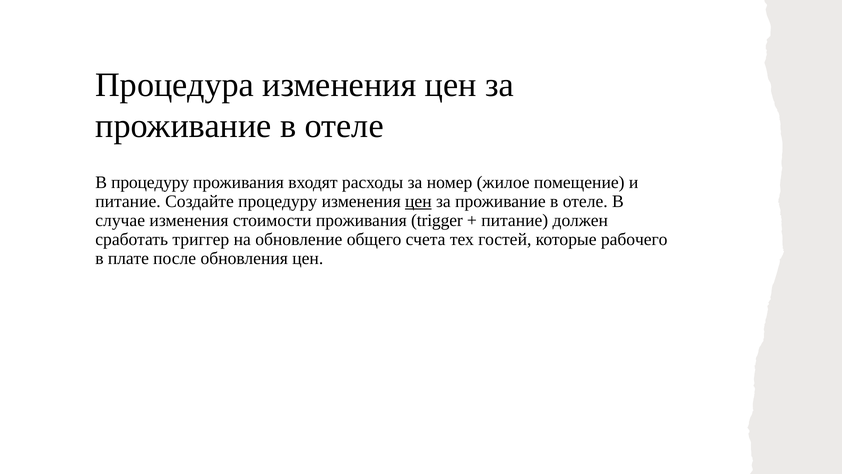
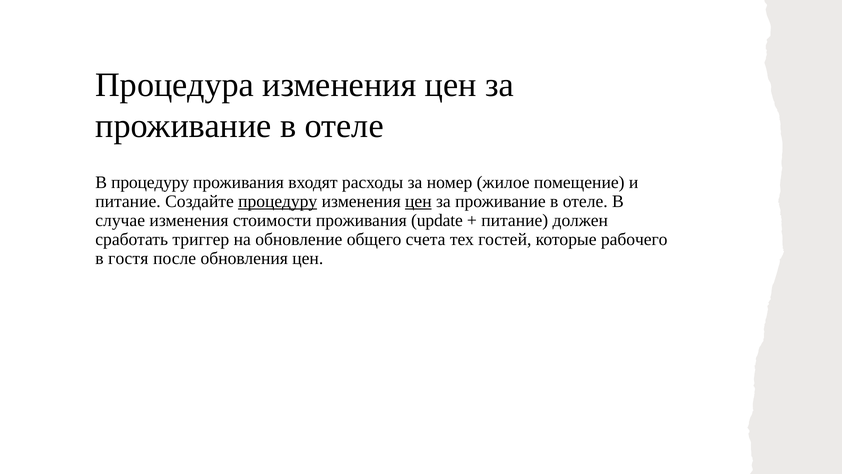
процедуру at (278, 201) underline: none -> present
trigger: trigger -> update
плате: плате -> гостя
